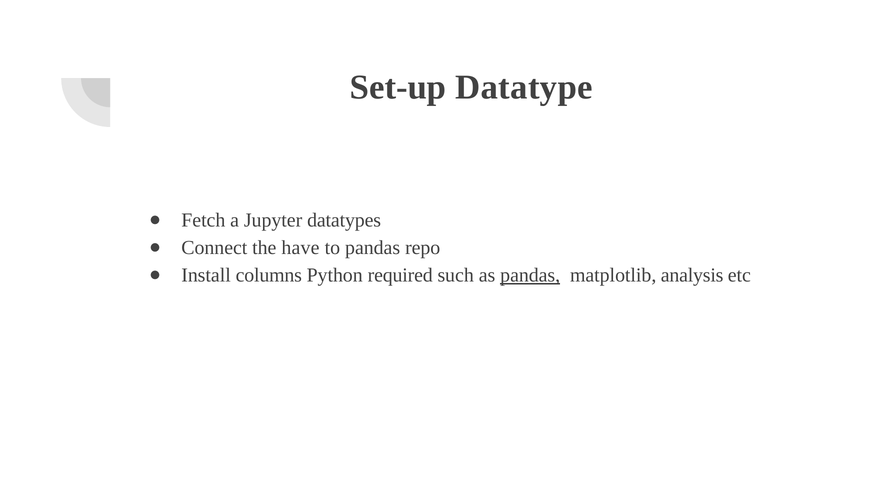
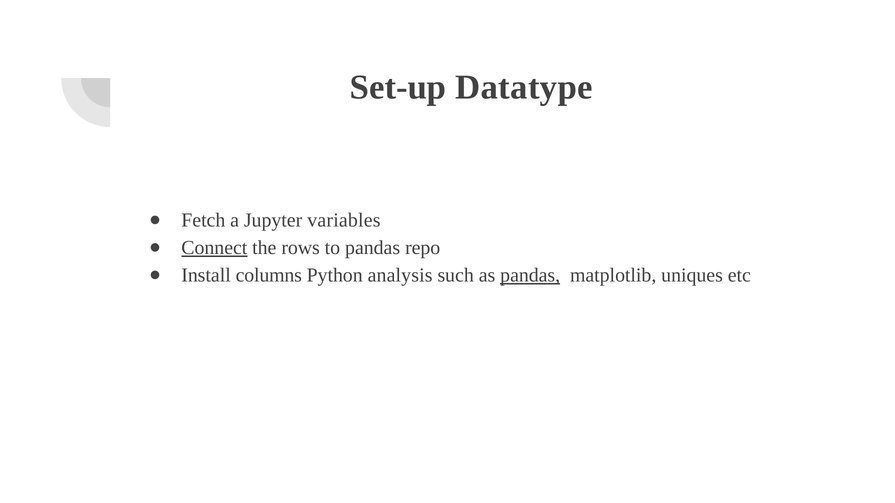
datatypes: datatypes -> variables
Connect underline: none -> present
have: have -> rows
required: required -> analysis
analysis: analysis -> uniques
